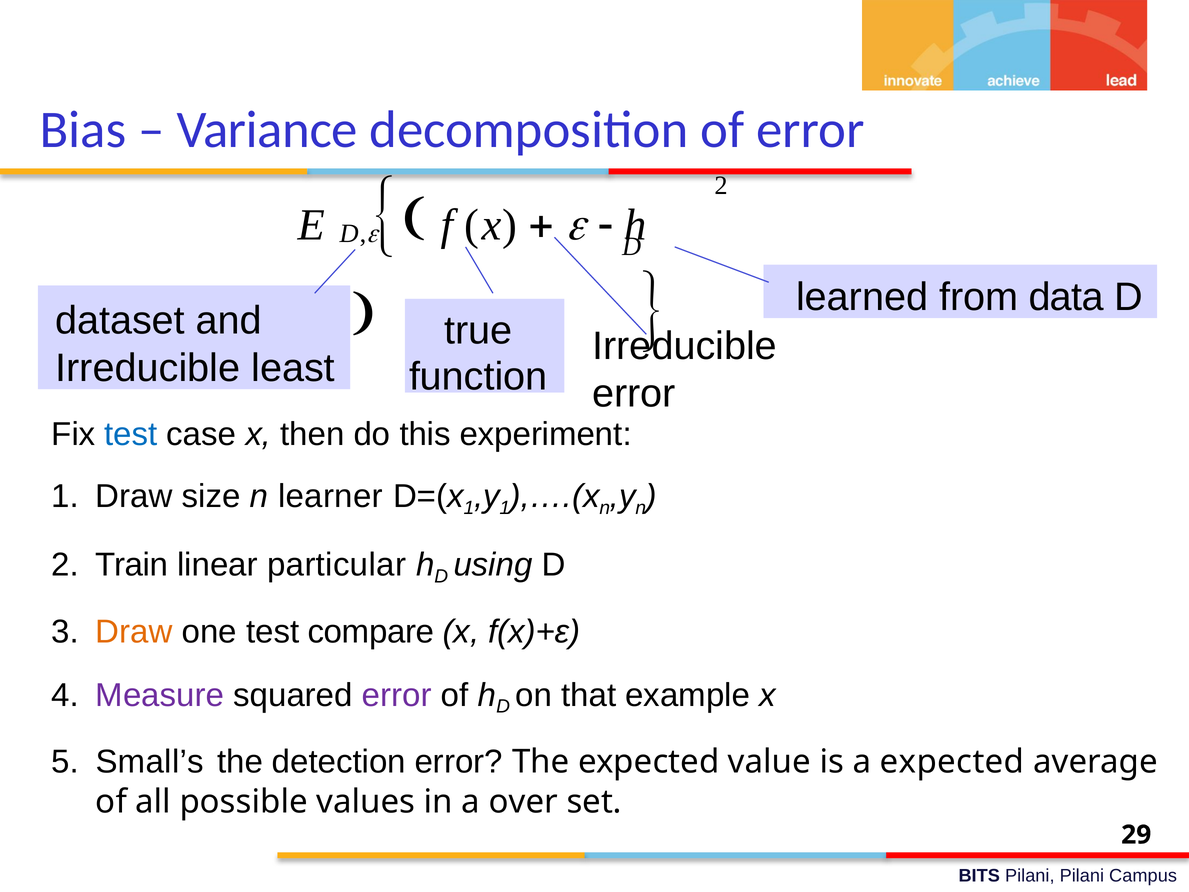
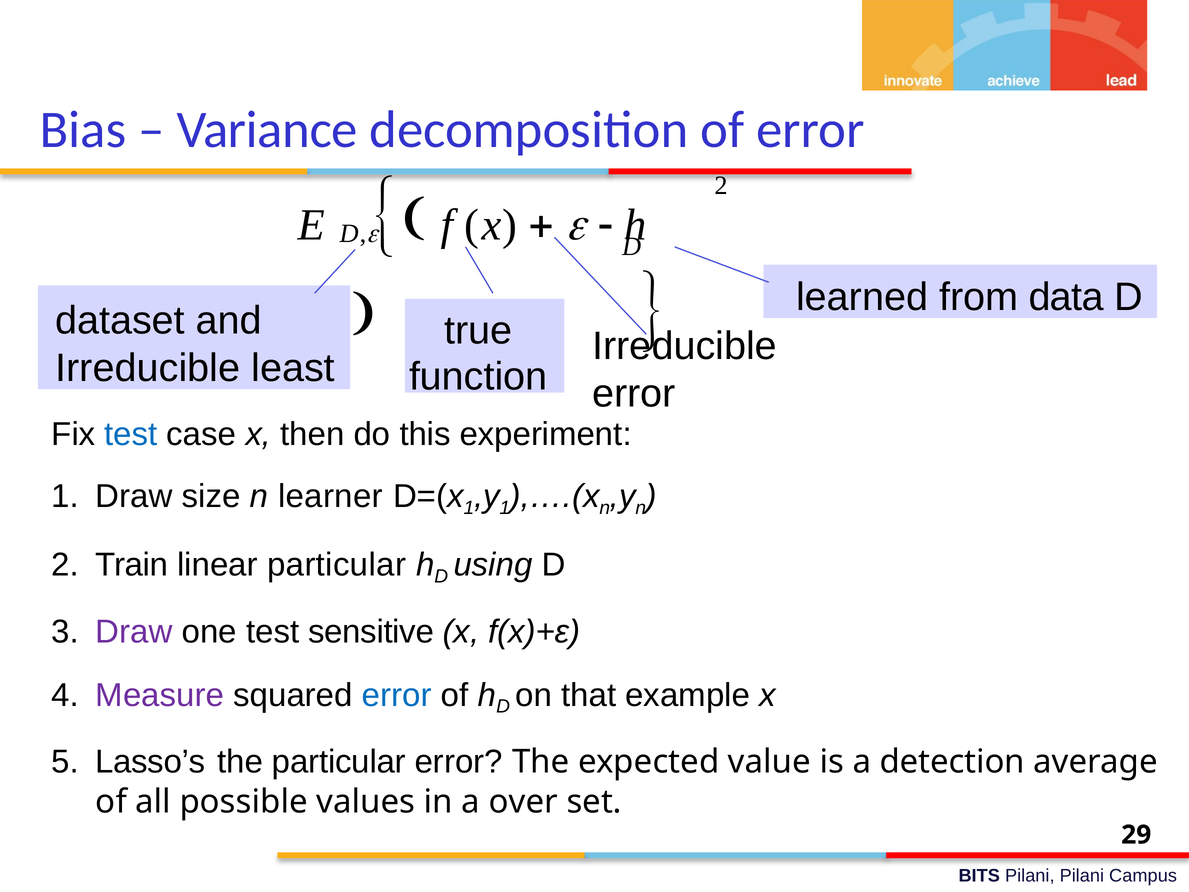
Draw at (134, 632) colour: orange -> purple
compare: compare -> sensitive
error at (397, 695) colour: purple -> blue
Small’s: Small’s -> Lasso’s
the detection: detection -> particular
a expected: expected -> detection
